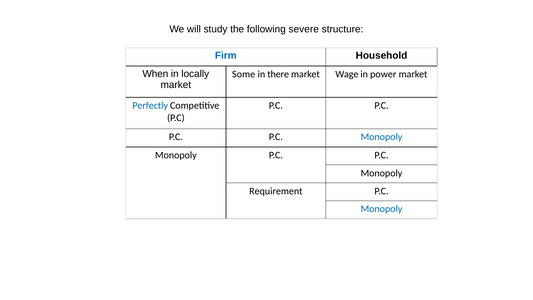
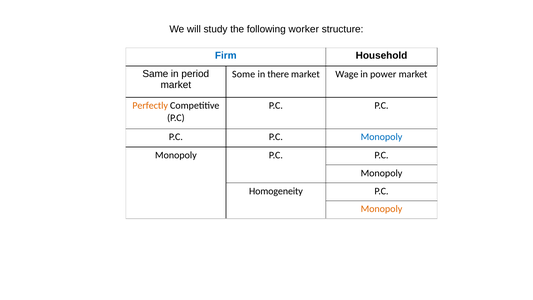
severe: severe -> worker
When: When -> Same
locally: locally -> period
Perfectly colour: blue -> orange
Requirement: Requirement -> Homogeneity
Monopoly at (381, 209) colour: blue -> orange
